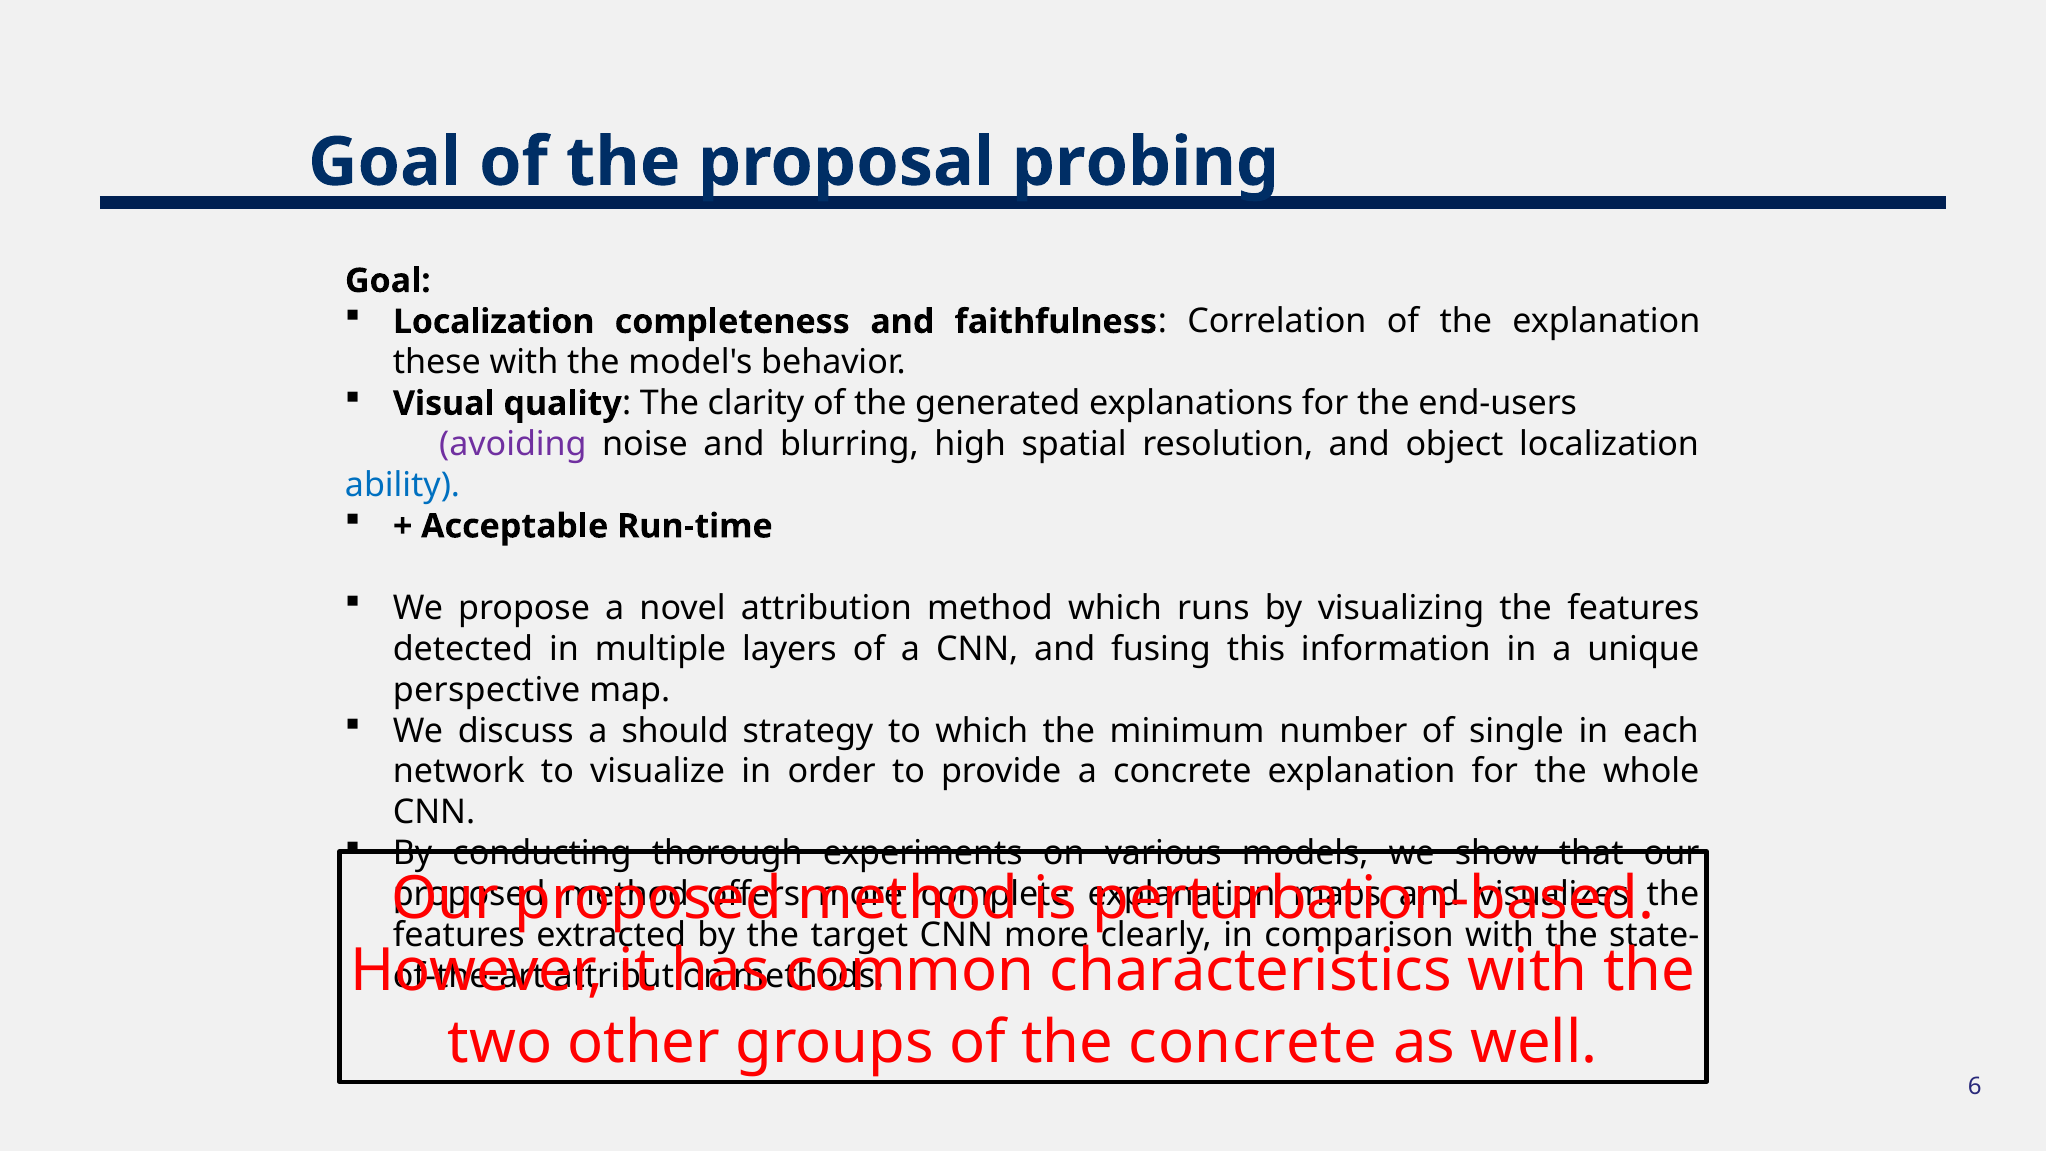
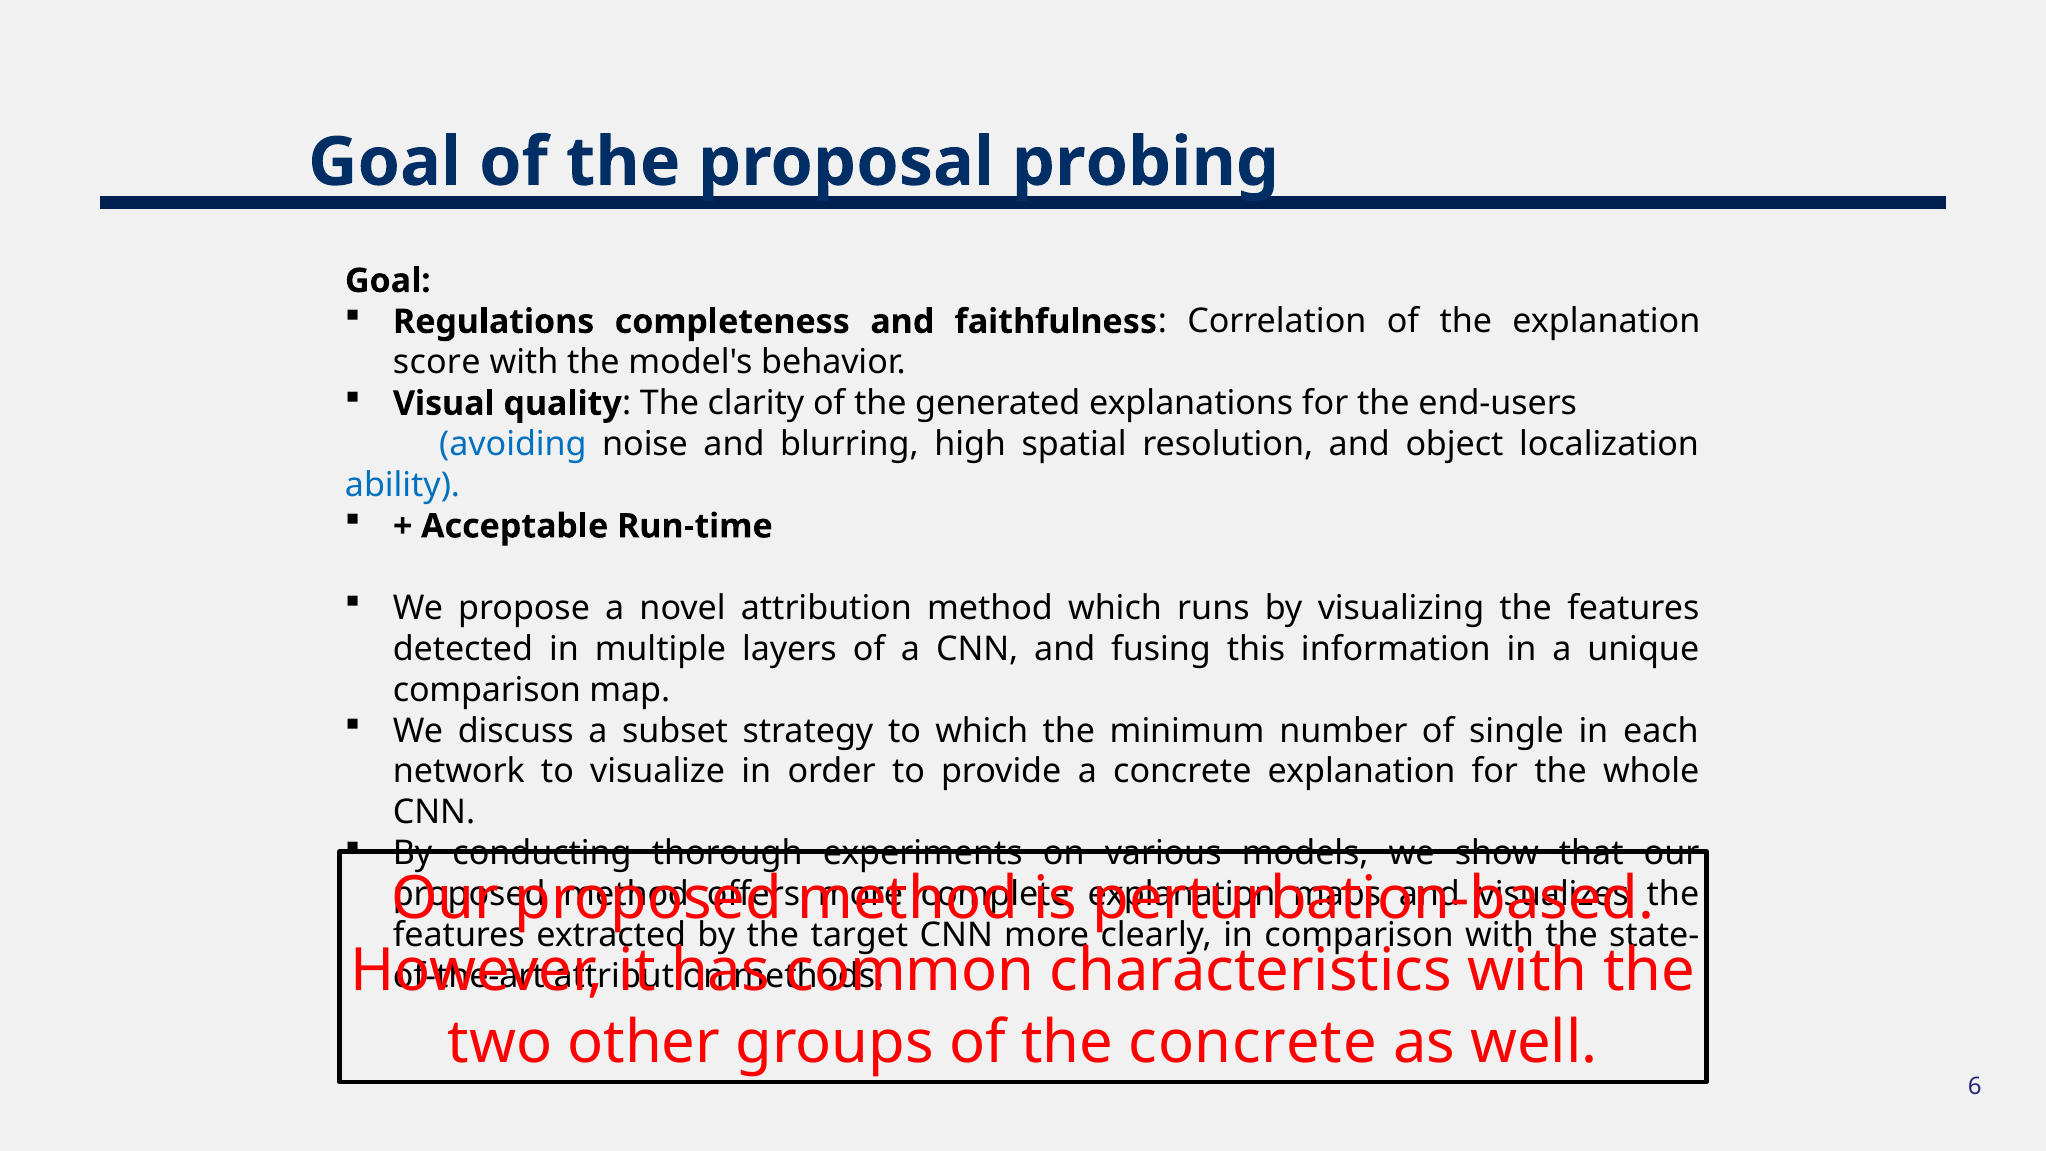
Localization at (494, 322): Localization -> Regulations
these: these -> score
avoiding colour: purple -> blue
perspective at (487, 690): perspective -> comparison
should: should -> subset
